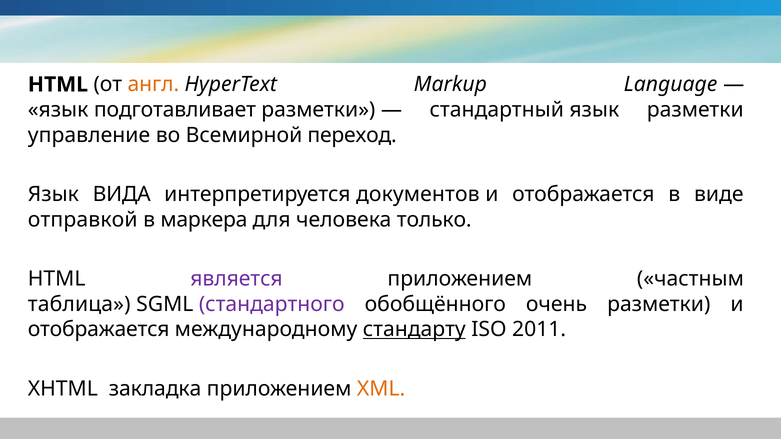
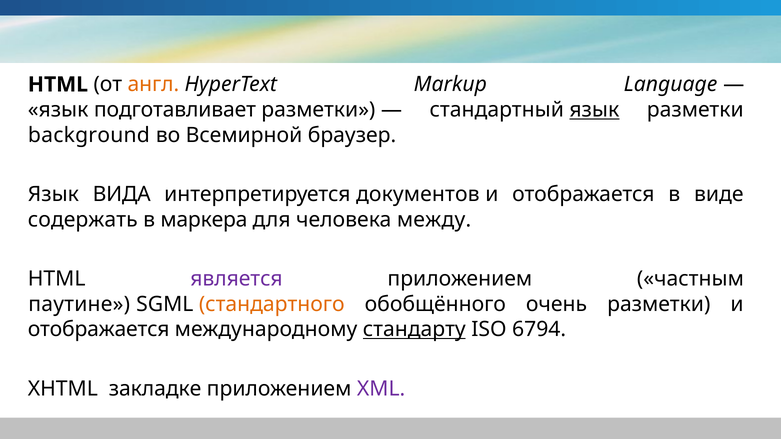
язык at (594, 110) underline: none -> present
управление: управление -> background
переход: переход -> браузер
отправкой: отправкой -> содержать
только: только -> между
таблица: таблица -> паутине
стандартного colour: purple -> orange
2011: 2011 -> 6794
закладка: закладка -> закладке
XML colour: orange -> purple
